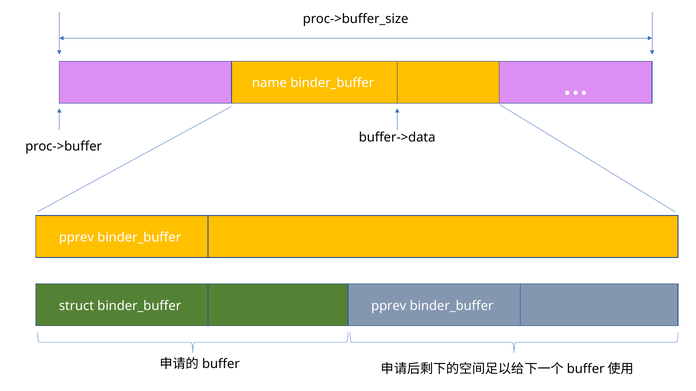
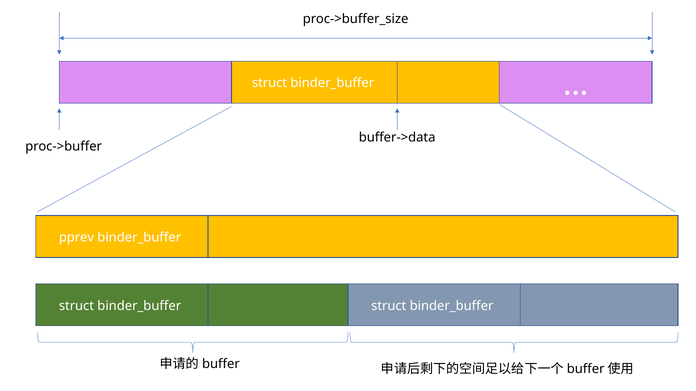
name at (269, 83): name -> struct
pprev at (389, 306): pprev -> struct
